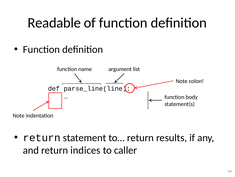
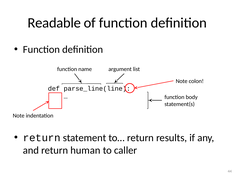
indices: indices -> human
